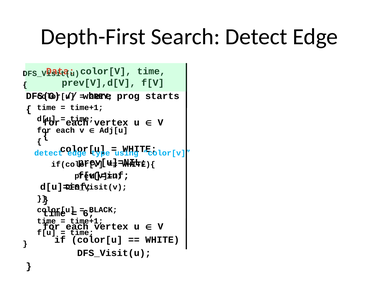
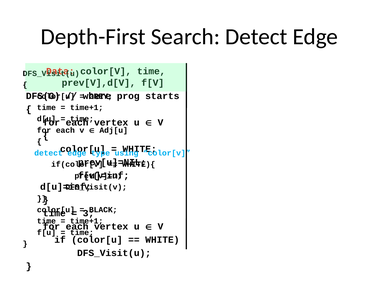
6: 6 -> 3
